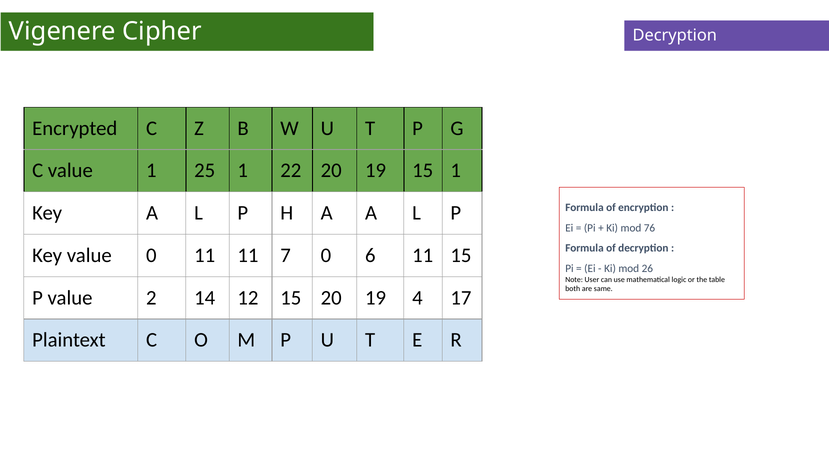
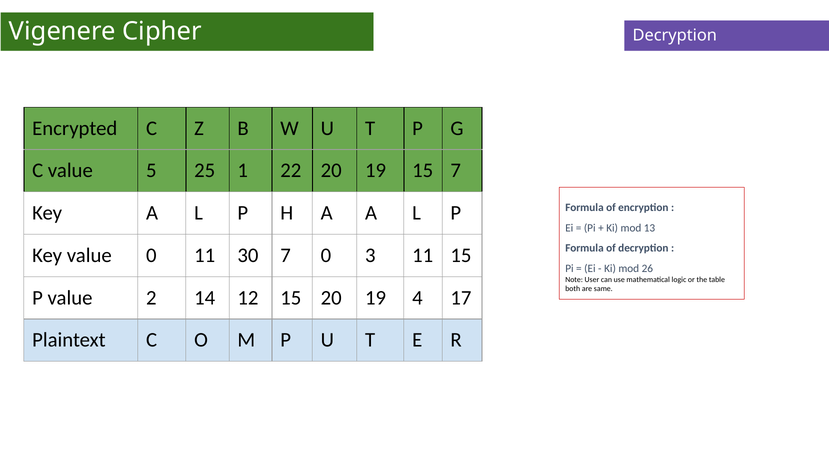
value 1: 1 -> 5
15 1: 1 -> 7
76: 76 -> 13
11 11: 11 -> 30
6: 6 -> 3
